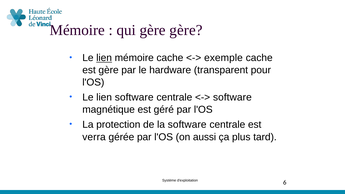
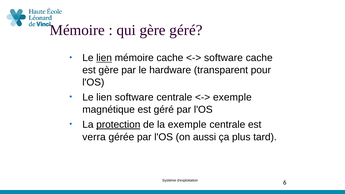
gère gère: gère -> géré
exemple at (223, 58): exemple -> software
software at (232, 97): software -> exemple
protection underline: none -> present
la software: software -> exemple
